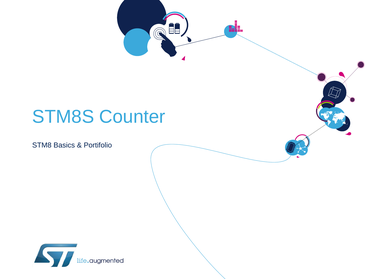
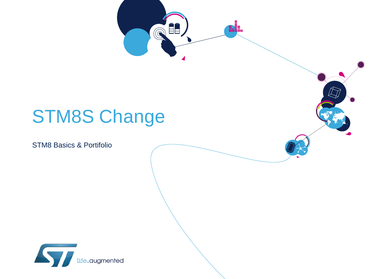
Counter: Counter -> Change
